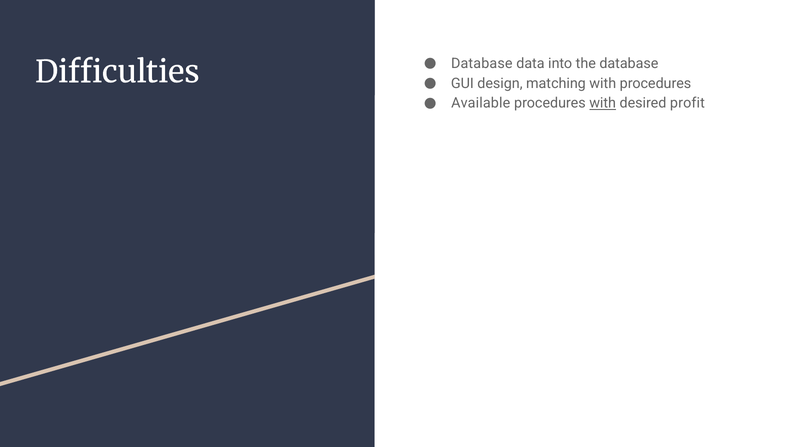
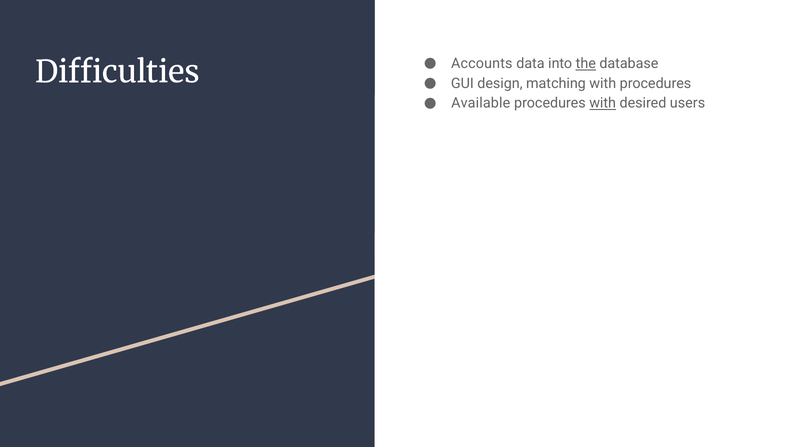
Database at (482, 64): Database -> Accounts
the underline: none -> present
profit: profit -> users
